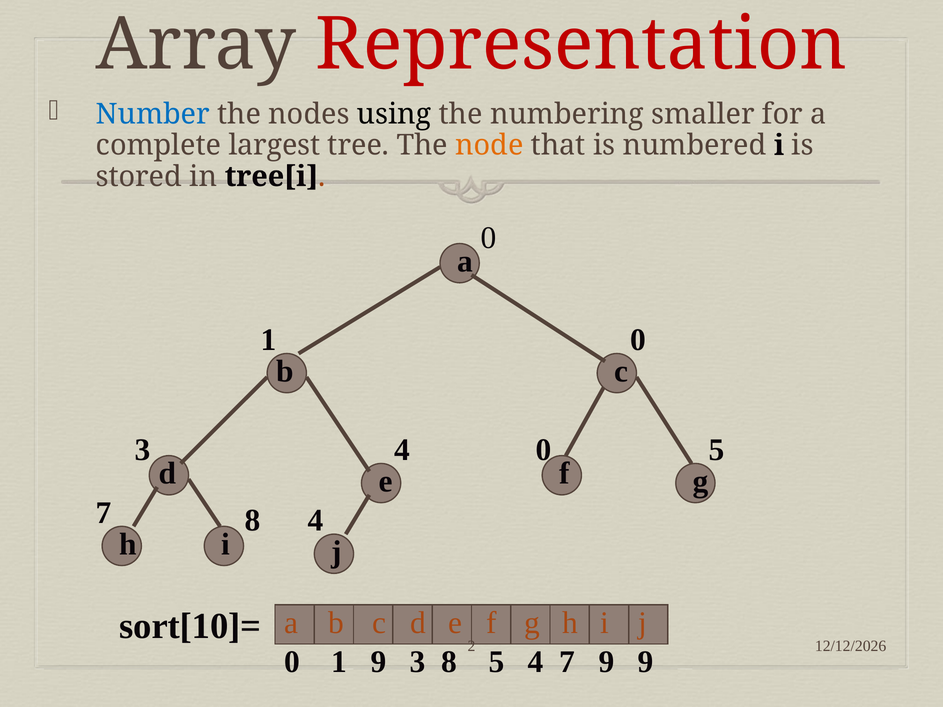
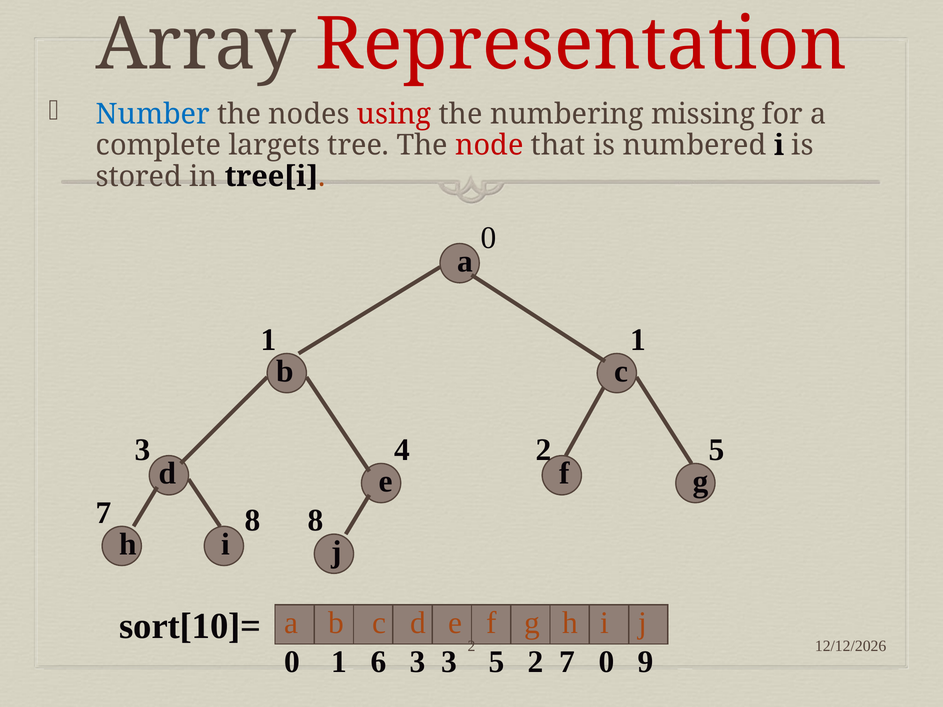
using colour: black -> red
smaller: smaller -> missing
largest: largest -> largets
node colour: orange -> red
1 0: 0 -> 1
3 4 0: 0 -> 2
8 4: 4 -> 8
1 9: 9 -> 6
3 8: 8 -> 3
5 4: 4 -> 2
7 9: 9 -> 0
